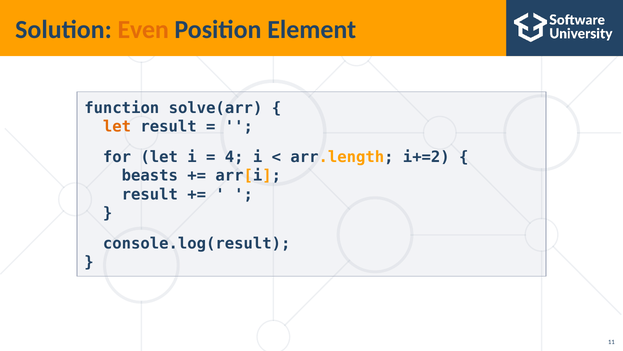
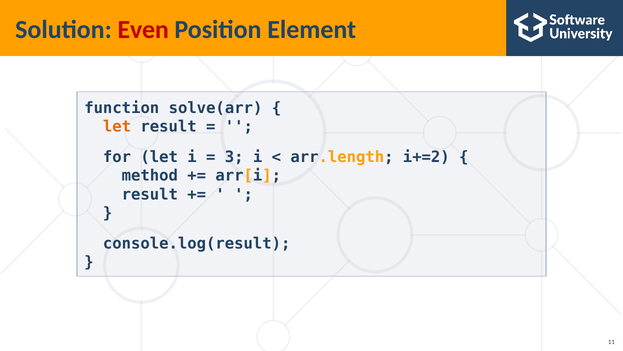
Even colour: orange -> red
4: 4 -> 3
beasts: beasts -> method
